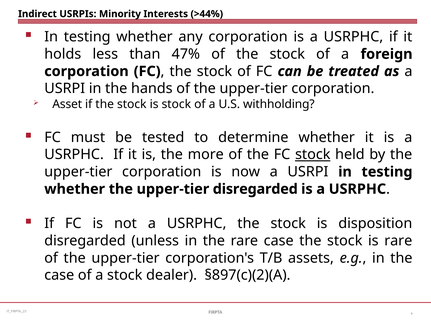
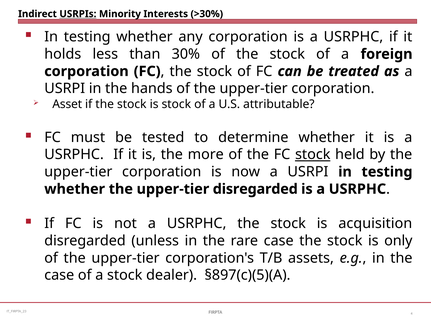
USRPIs underline: none -> present
>44%: >44% -> >30%
47%: 47% -> 30%
withholding: withholding -> attributable
disposition: disposition -> acquisition
is rare: rare -> only
§897(c)(2)(A: §897(c)(2)(A -> §897(c)(5)(A
